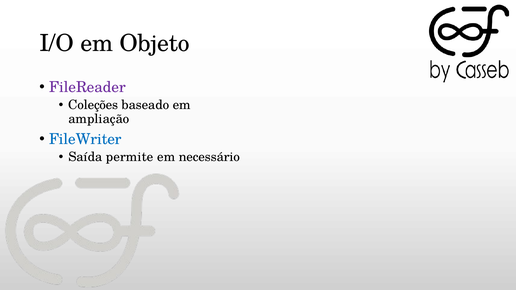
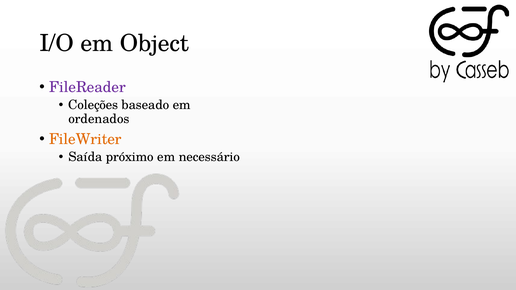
Objeto: Objeto -> Object
ampliação: ampliação -> ordenados
FileWriter colour: blue -> orange
permite: permite -> próximo
